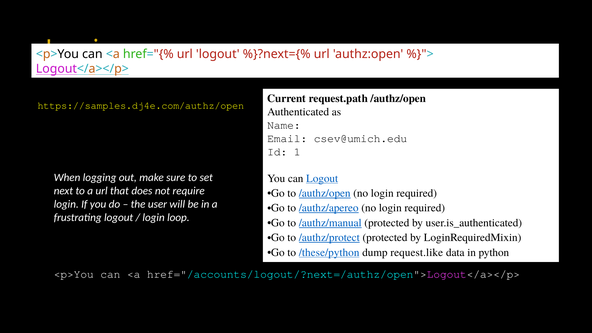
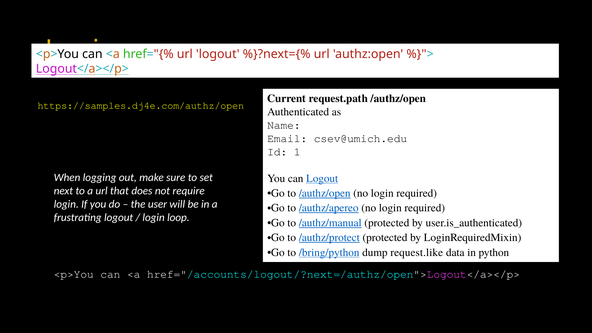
/these/python: /these/python -> /bring/python
